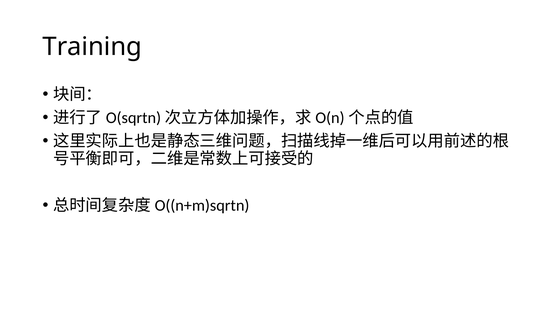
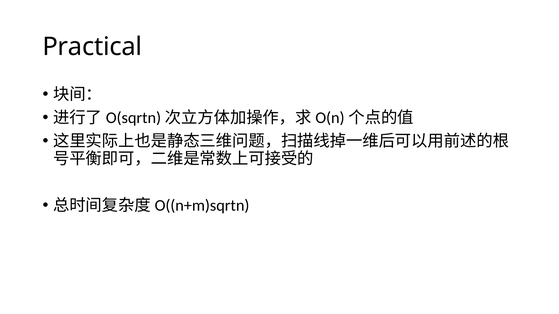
Training: Training -> Practical
